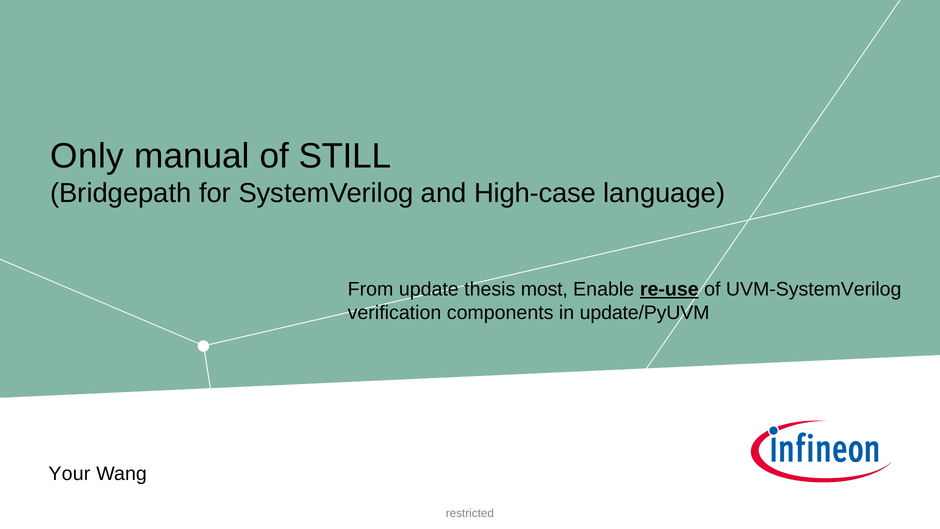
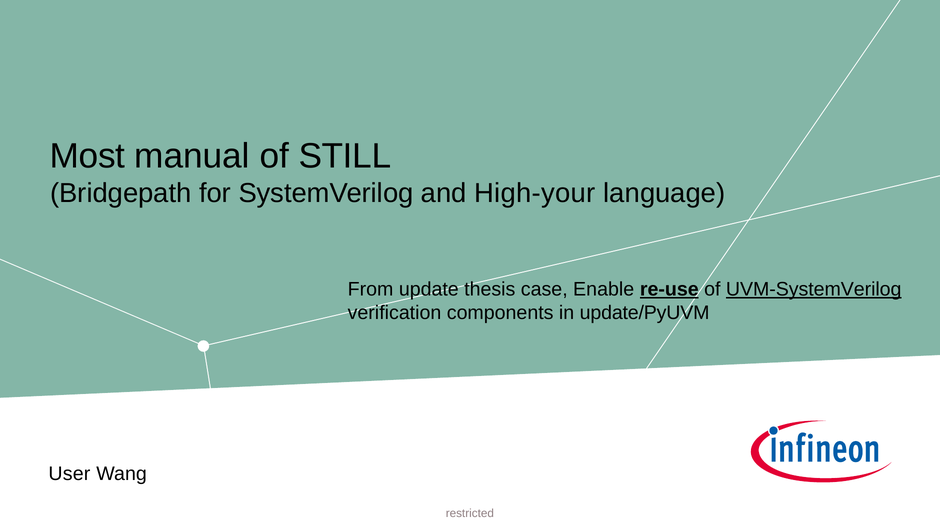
Only: Only -> Most
High-case: High-case -> High-your
most: most -> case
UVM-SystemVerilog underline: none -> present
Your: Your -> User
